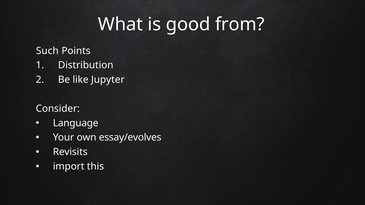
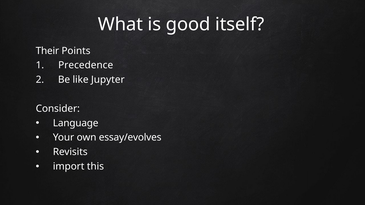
from: from -> itself
Such: Such -> Their
Distribution: Distribution -> Precedence
